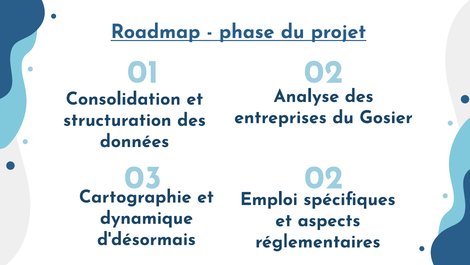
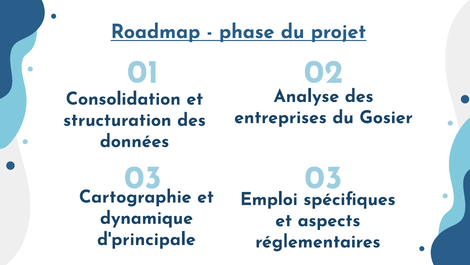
03 02: 02 -> 03
d'désormais: d'désormais -> d'principale
